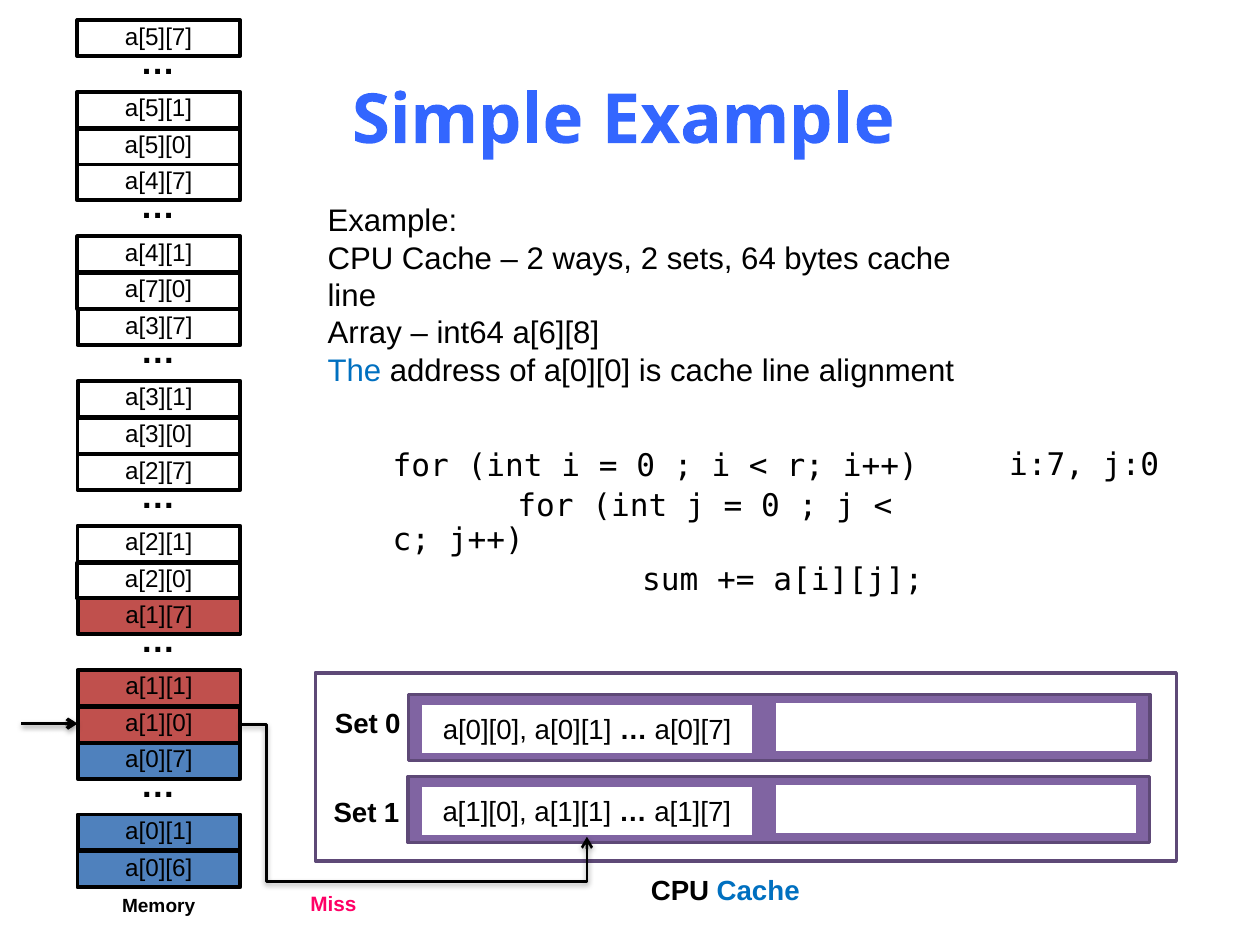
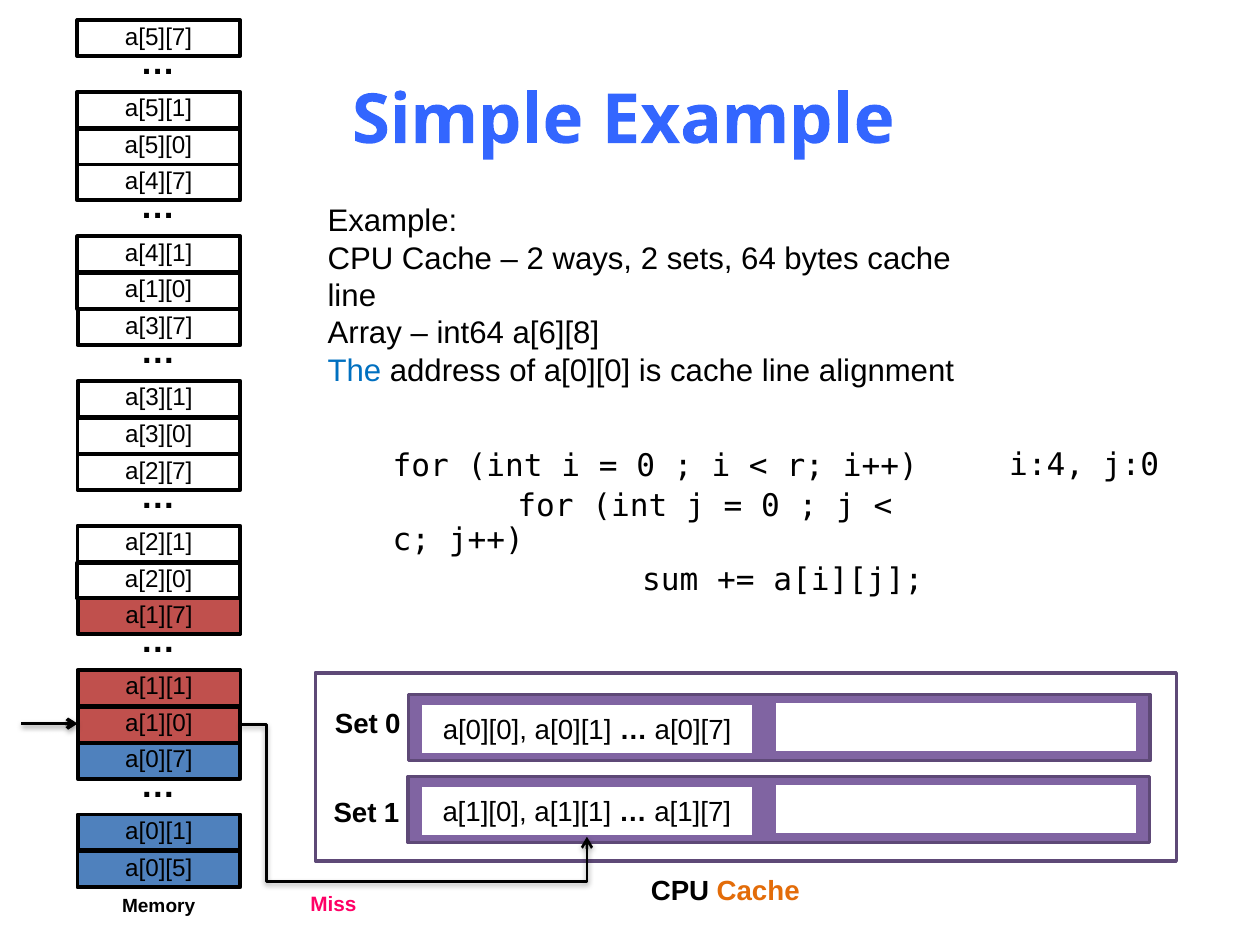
a[7][0 at (158, 290): a[7][0 -> a[1][0
i:7: i:7 -> i:4
a[0][6: a[0][6 -> a[0][5
Cache at (758, 891) colour: blue -> orange
